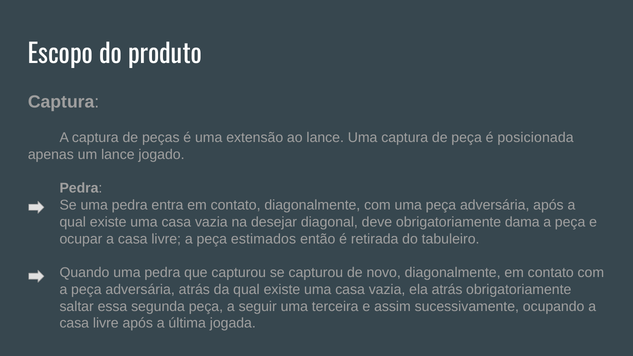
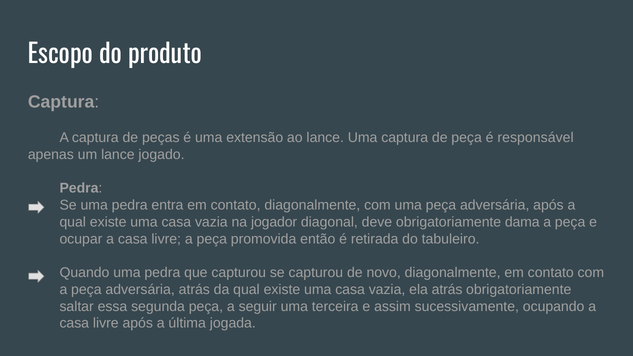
posicionada: posicionada -> responsável
desejar: desejar -> jogador
estimados: estimados -> promovida
